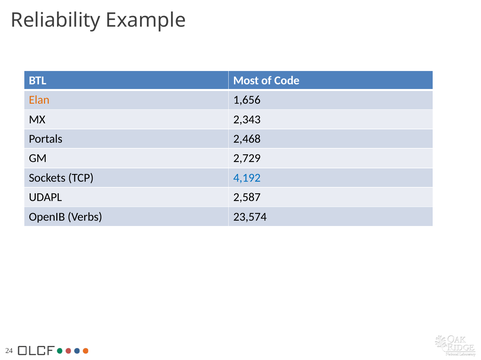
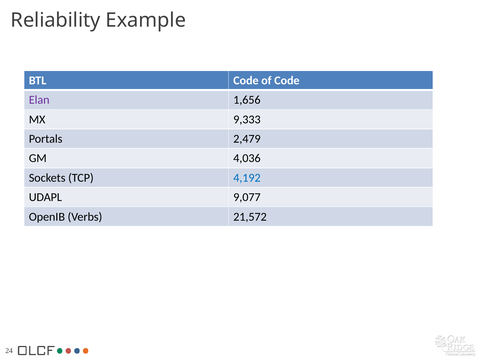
BTL Most: Most -> Code
Elan colour: orange -> purple
2,343: 2,343 -> 9,333
2,468: 2,468 -> 2,479
2,729: 2,729 -> 4,036
2,587: 2,587 -> 9,077
23,574: 23,574 -> 21,572
